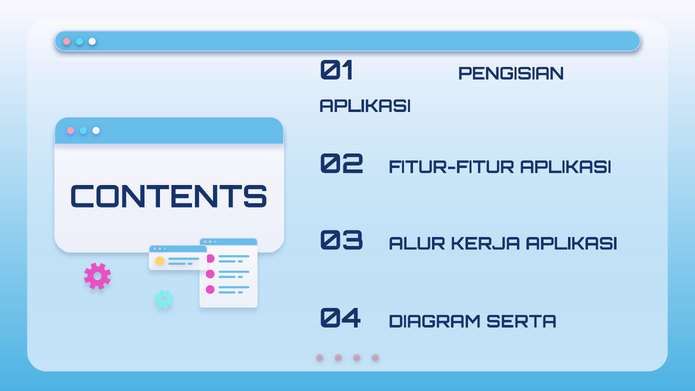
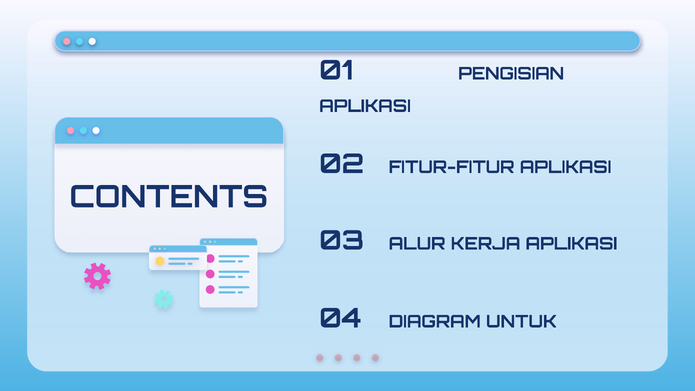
SERTA: SERTA -> UNTUK
